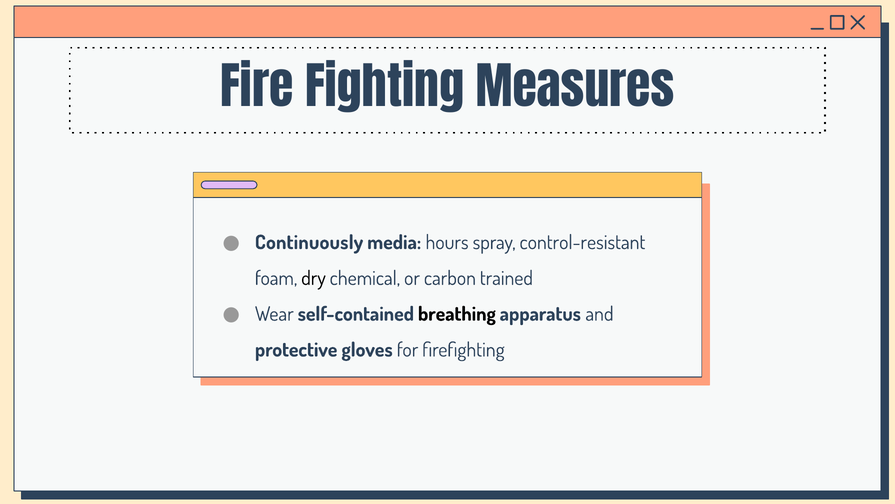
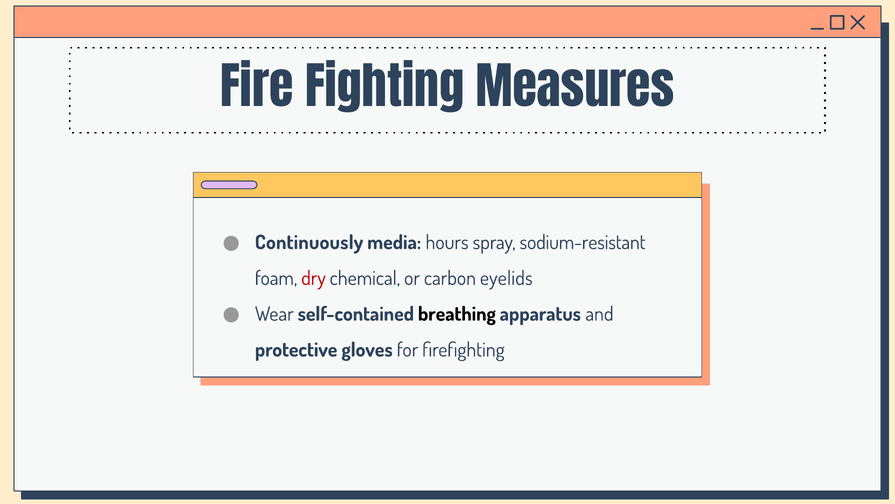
control-resistant: control-resistant -> sodium-resistant
dry colour: black -> red
trained: trained -> eyelids
